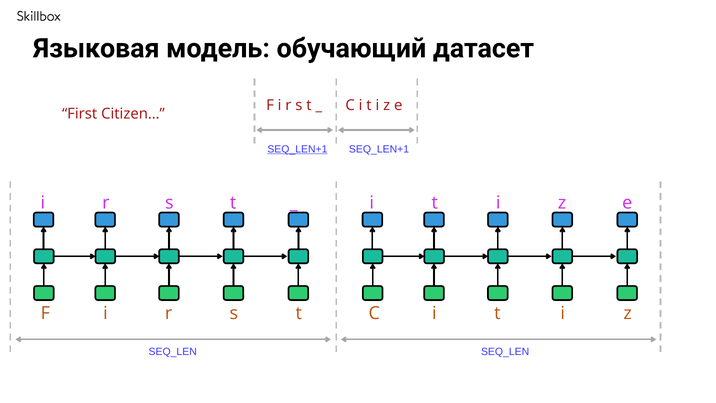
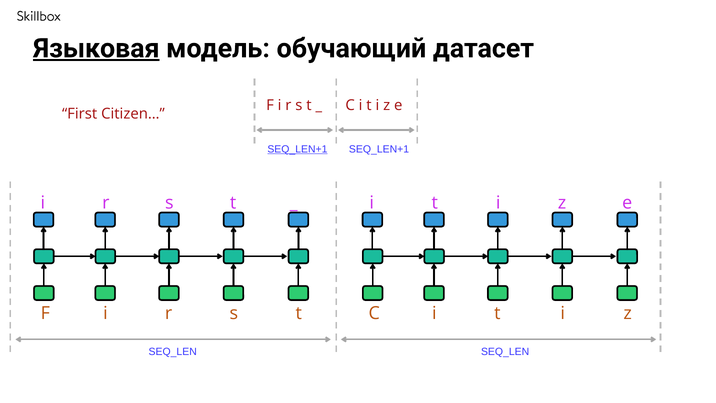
Языковая underline: none -> present
